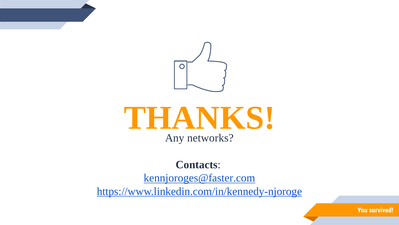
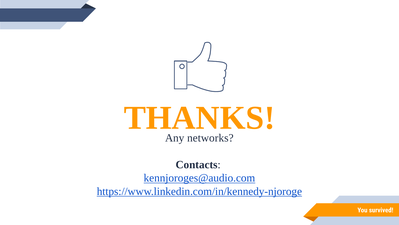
kennjoroges@faster.com: kennjoroges@faster.com -> kennjoroges@audio.com
